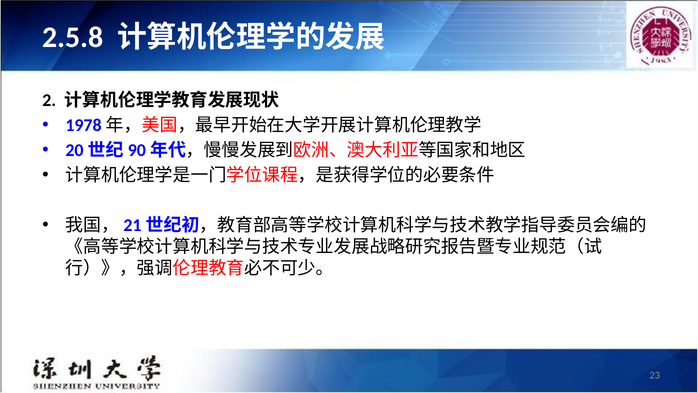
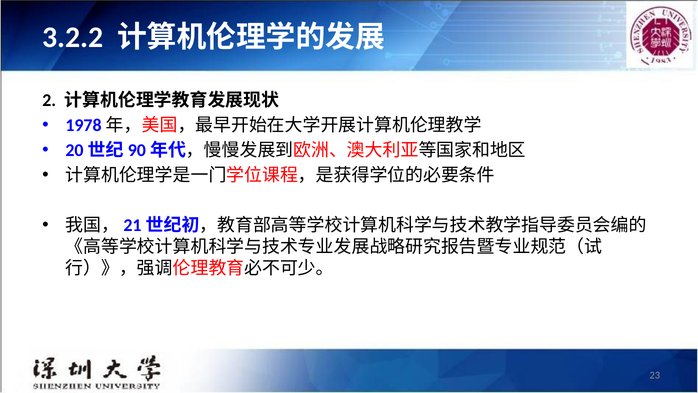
2.5.8: 2.5.8 -> 3.2.2
